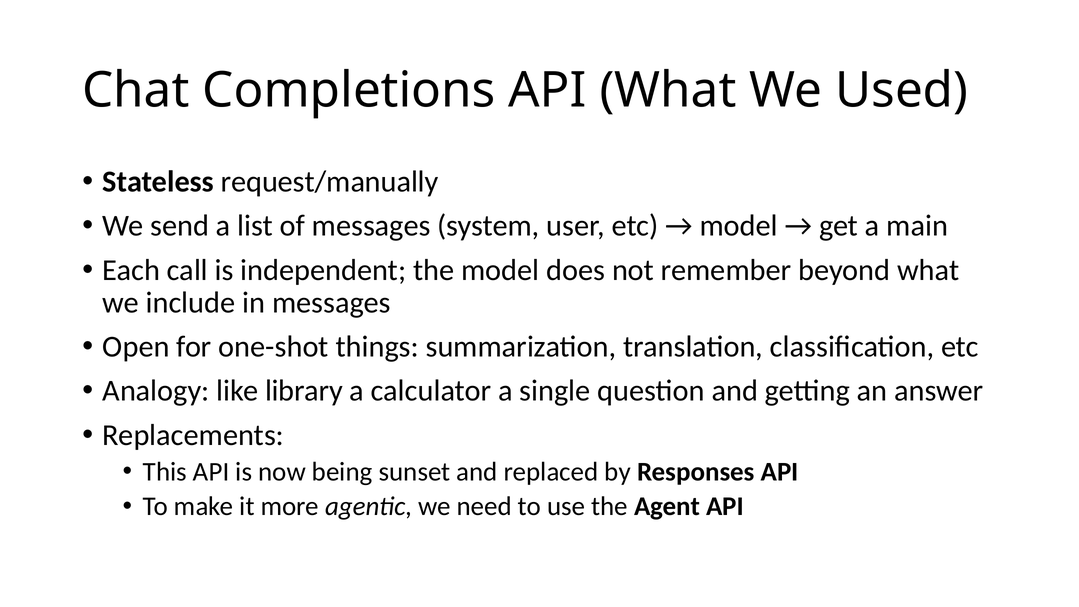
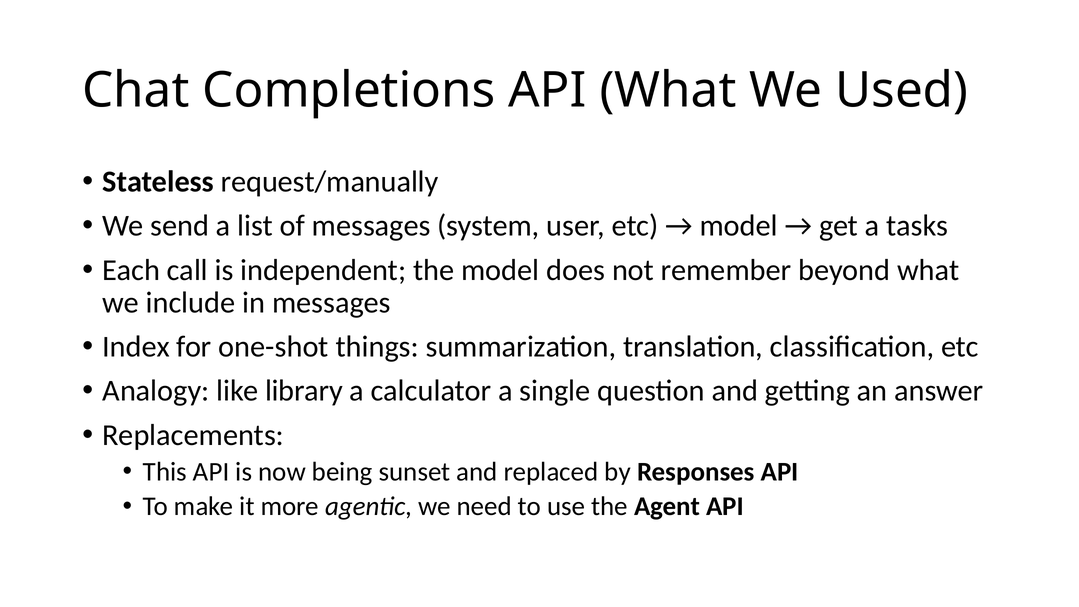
main: main -> tasks
Open: Open -> Index
